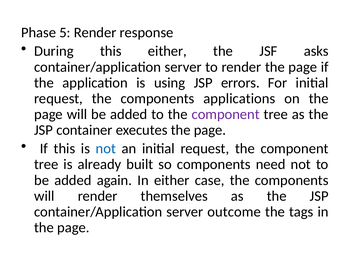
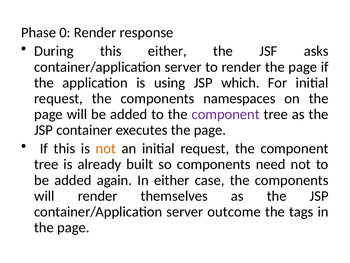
5: 5 -> 0
errors: errors -> which
applications: applications -> namespaces
not at (106, 148) colour: blue -> orange
